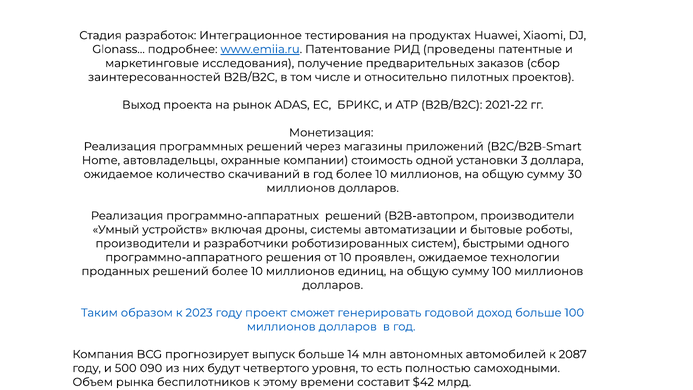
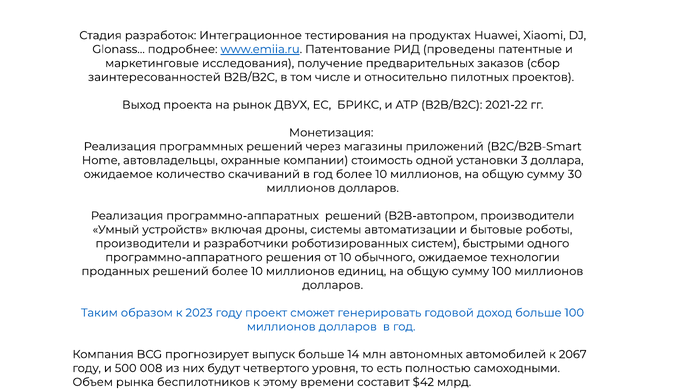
ADAS: ADAS -> ДВУХ
проявлен: проявлен -> обычного
2087: 2087 -> 2067
090: 090 -> 008
